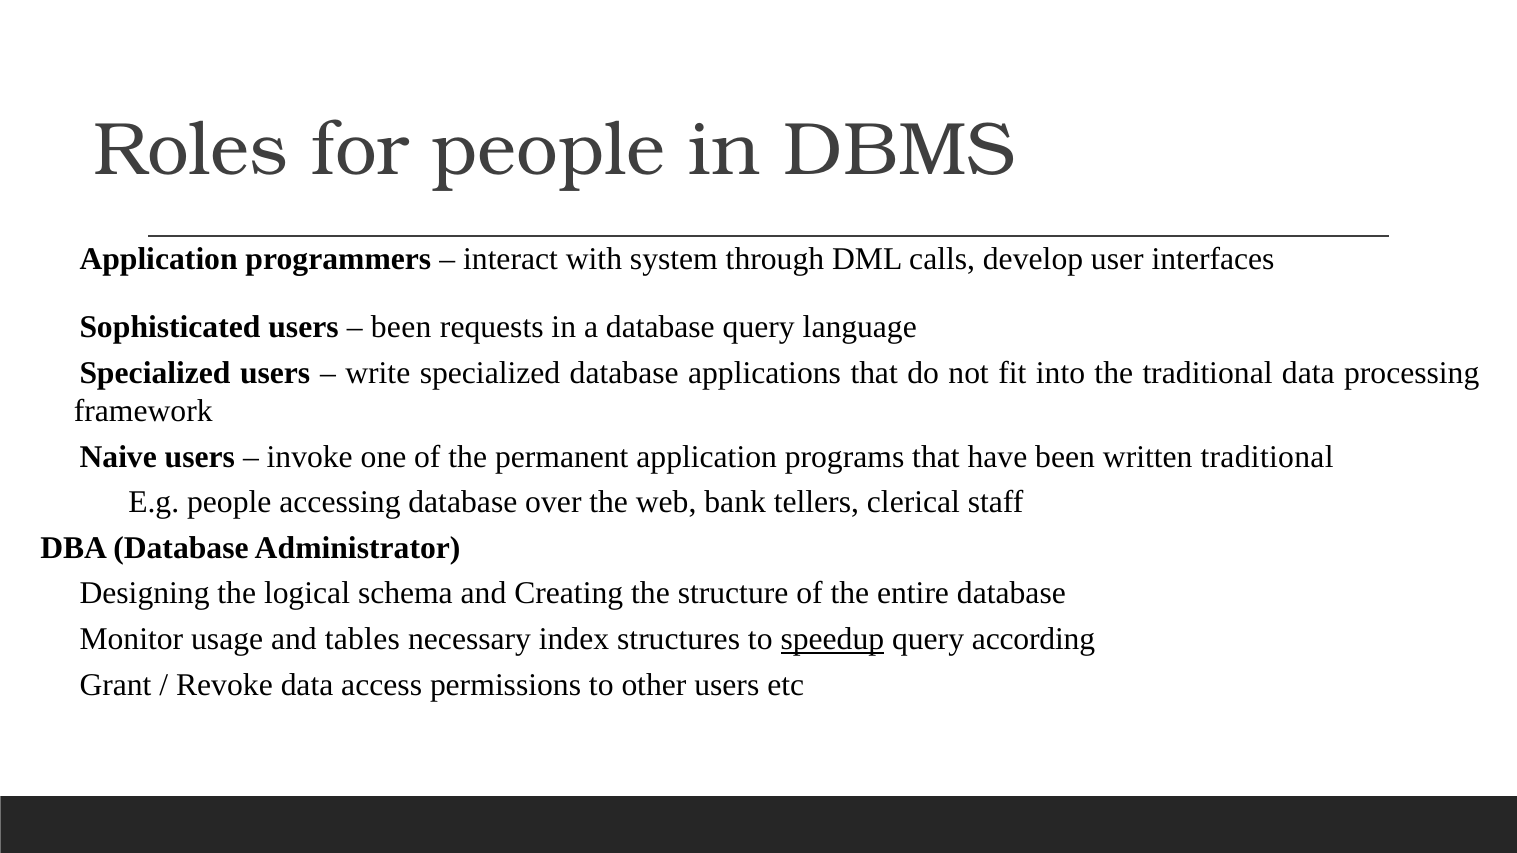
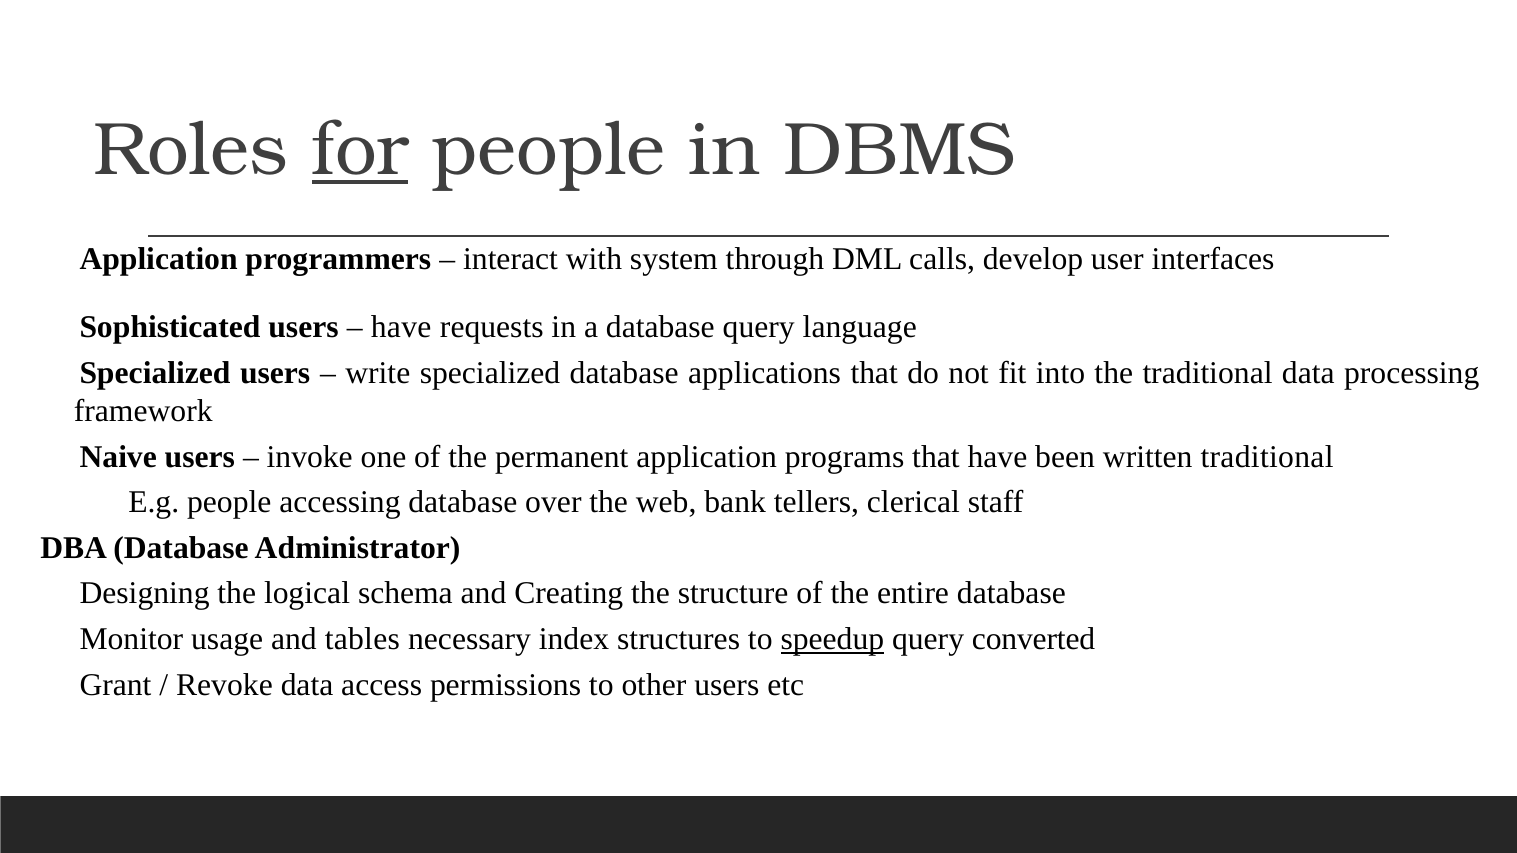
for underline: none -> present
been at (401, 327): been -> have
according: according -> converted
